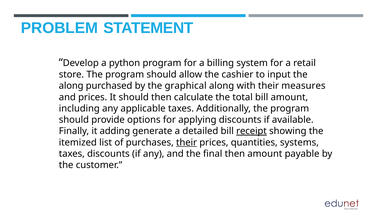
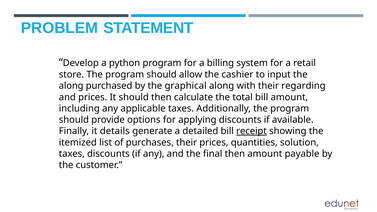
measures: measures -> regarding
adding: adding -> details
their at (187, 142) underline: present -> none
systems: systems -> solution
